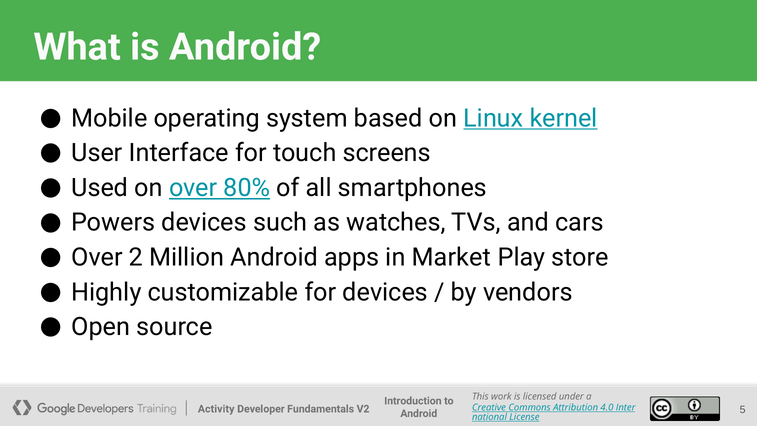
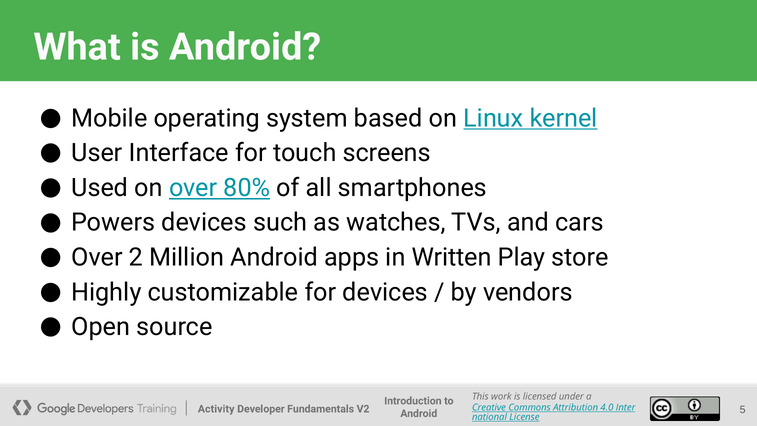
Market: Market -> Written
